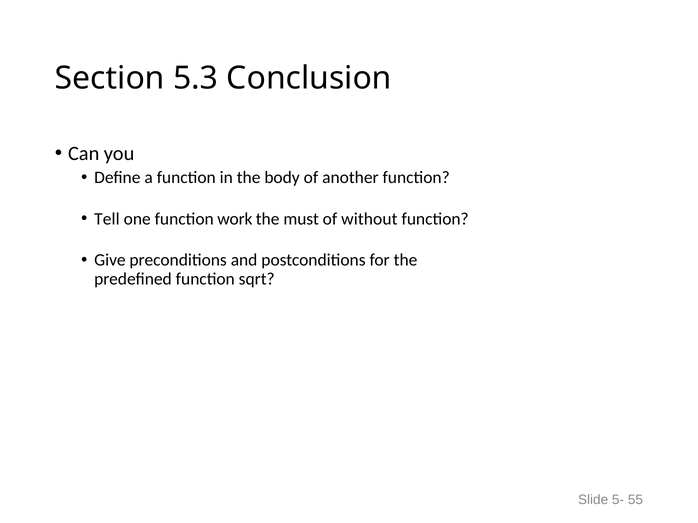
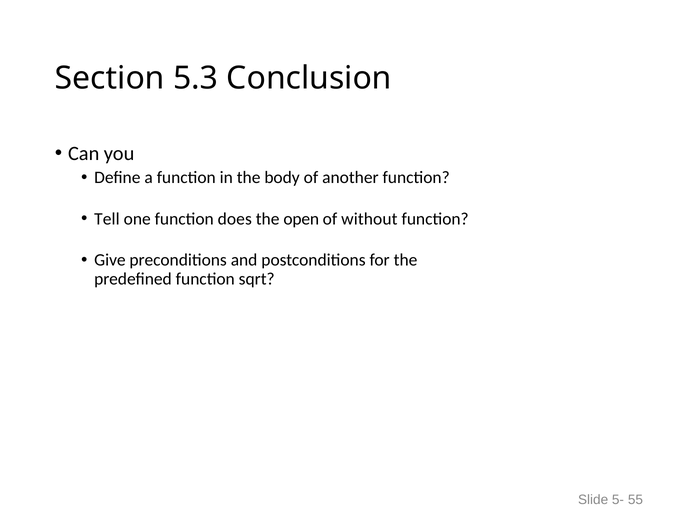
work: work -> does
must: must -> open
